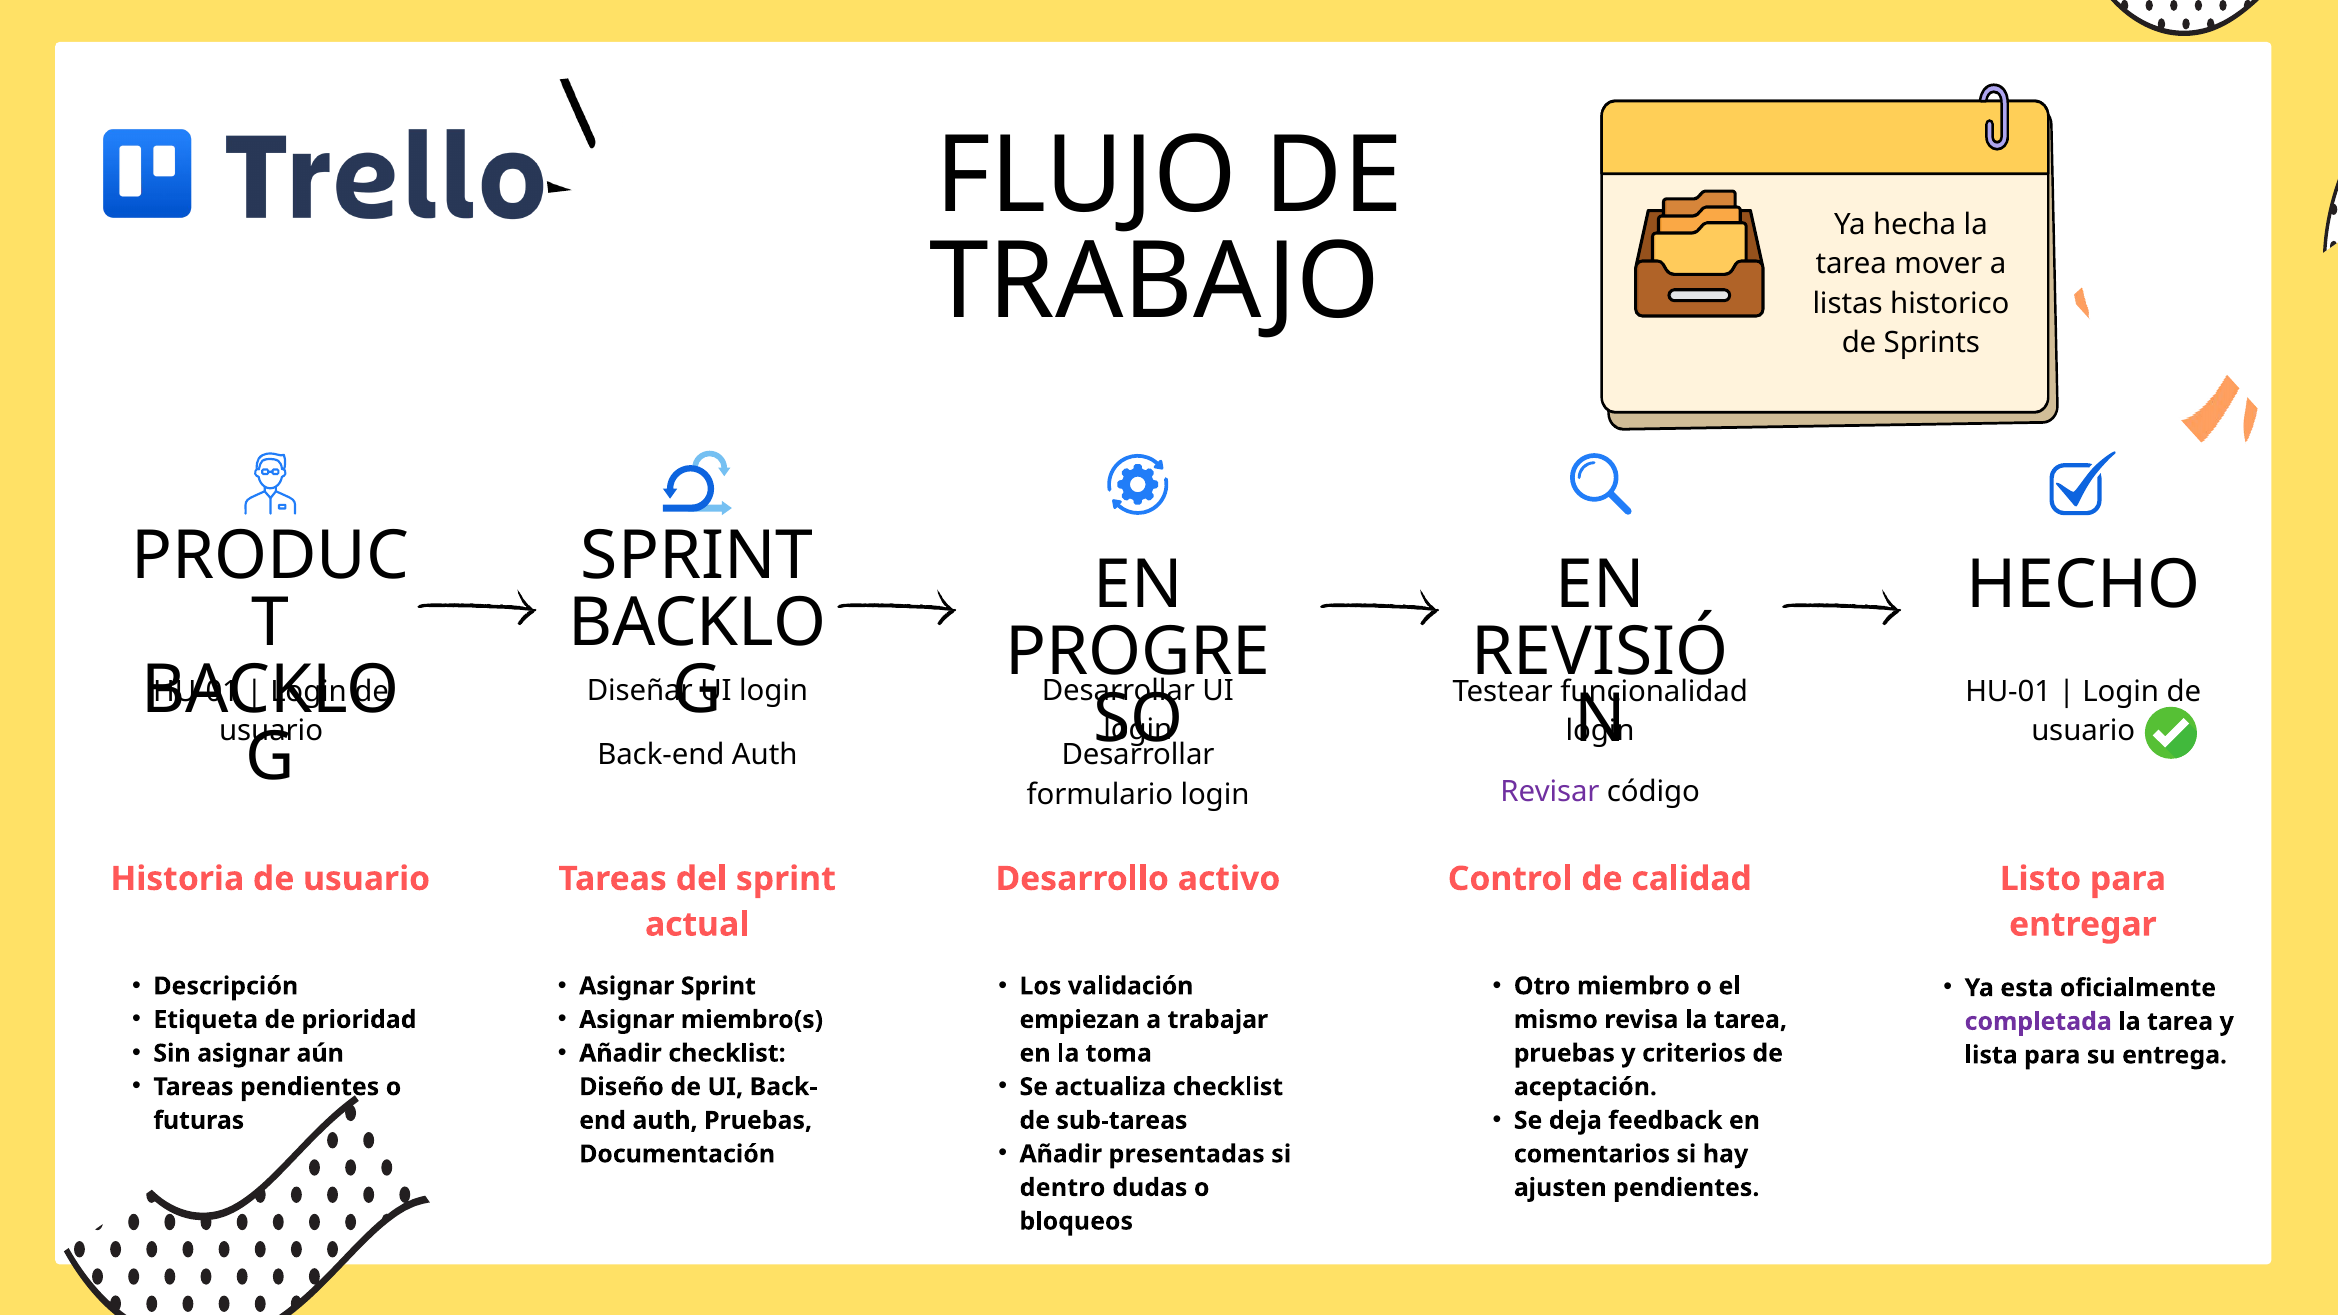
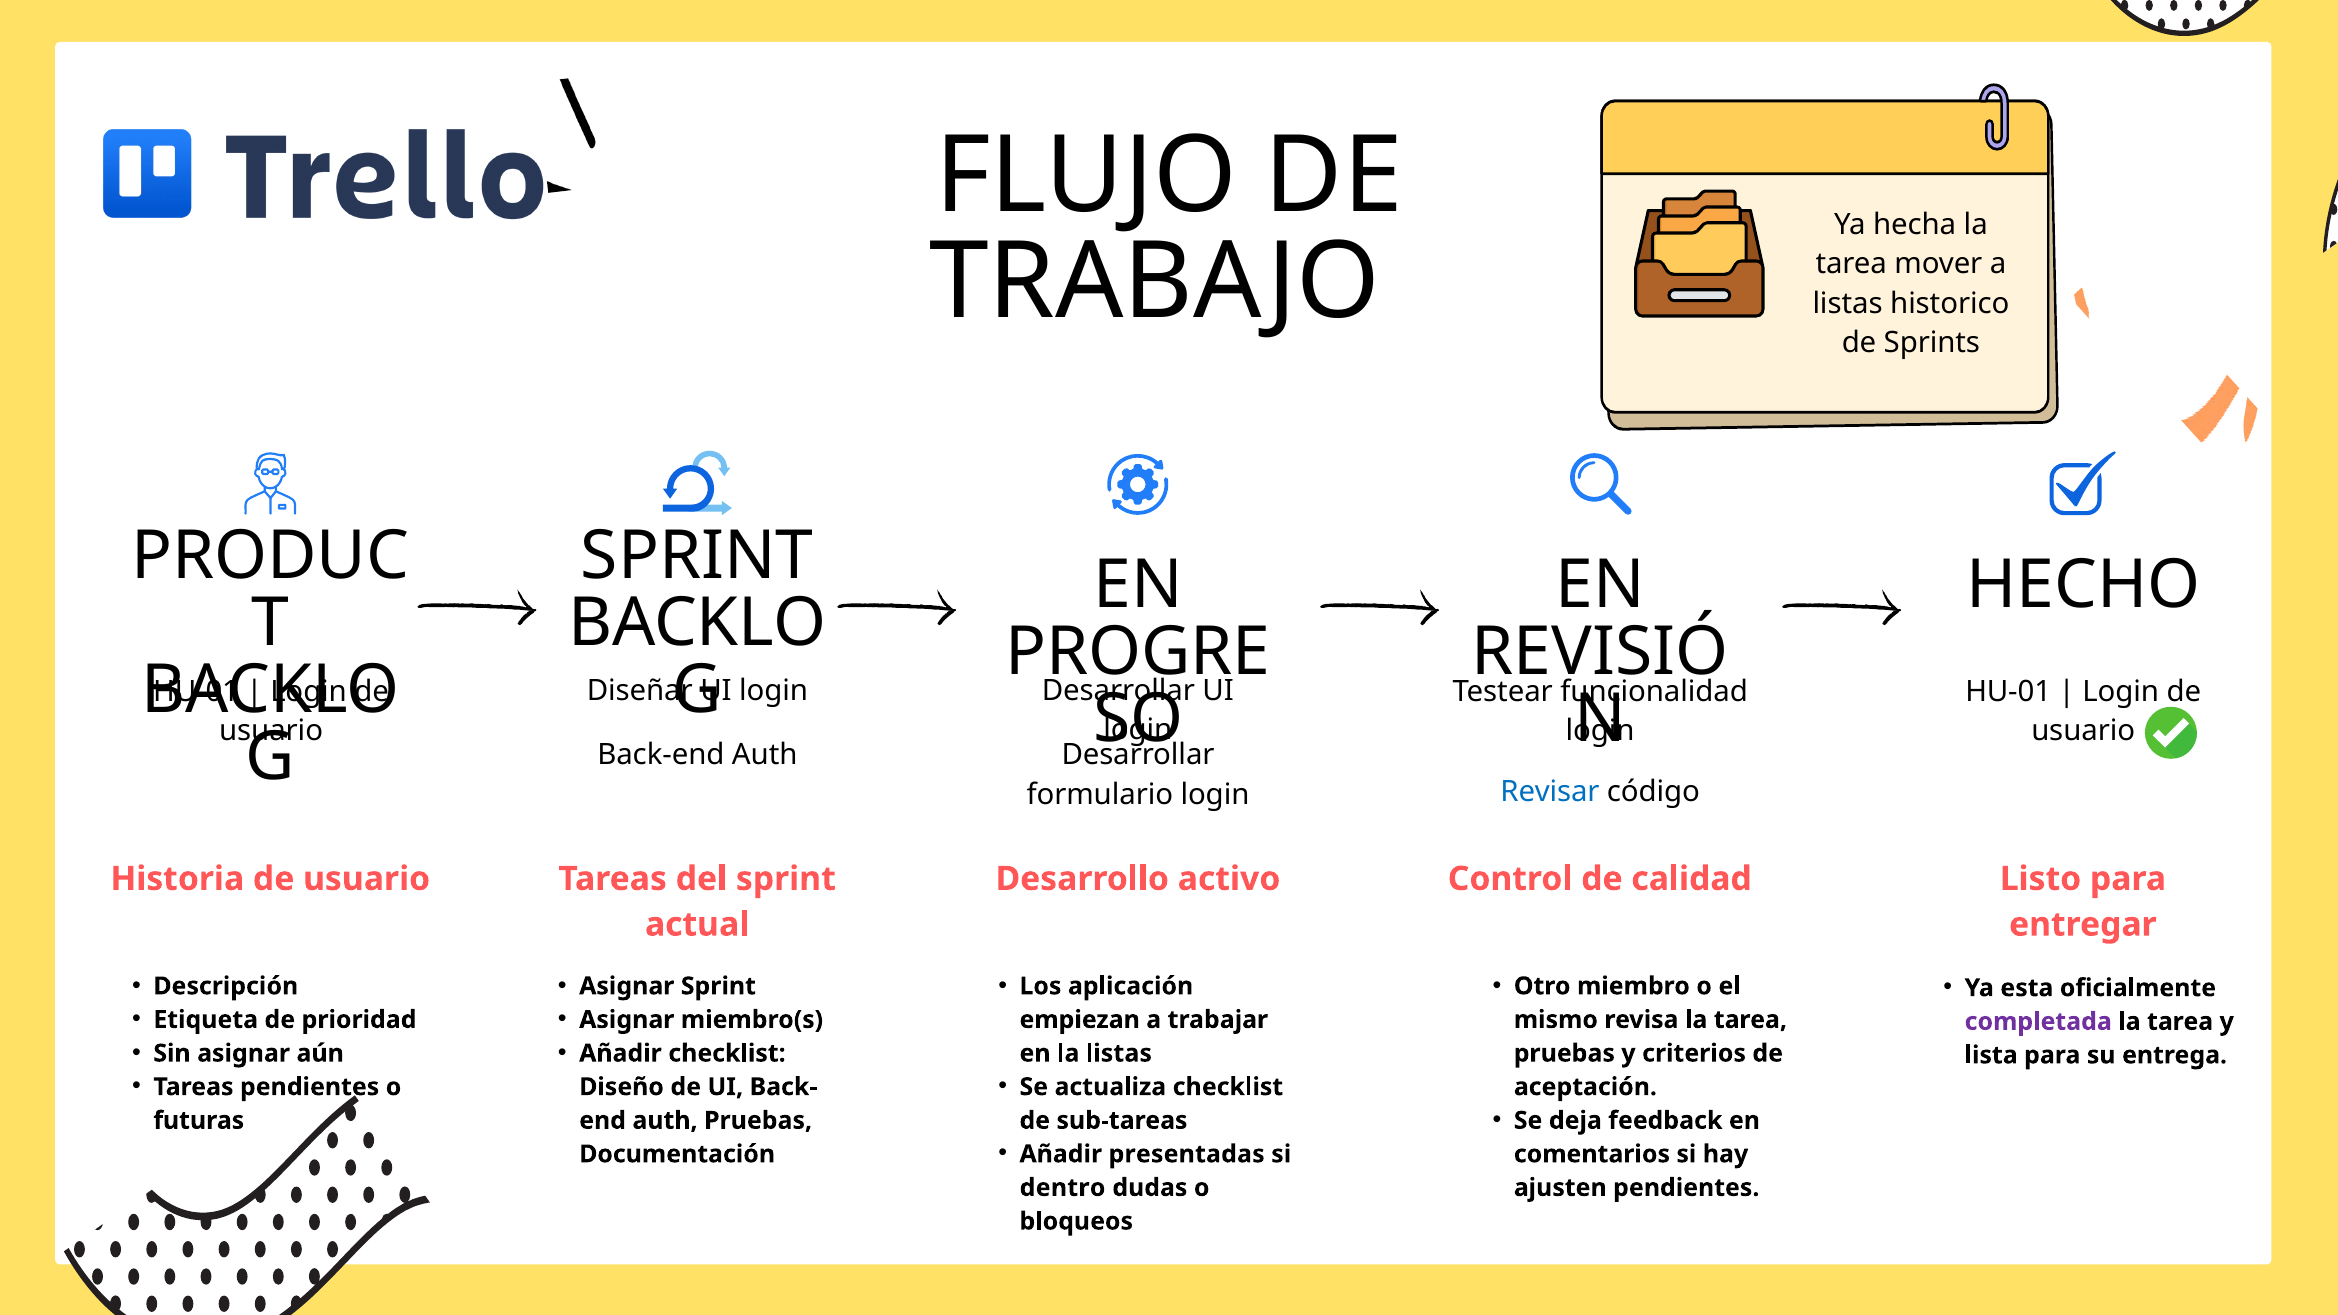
Revisar colour: purple -> blue
validación: validación -> aplicación
la toma: toma -> listas
